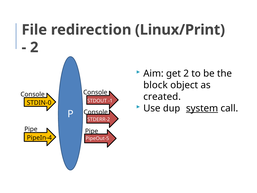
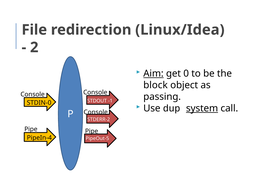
Linux/Print: Linux/Print -> Linux/Idea
Aim underline: none -> present
get 2: 2 -> 0
created: created -> passing
